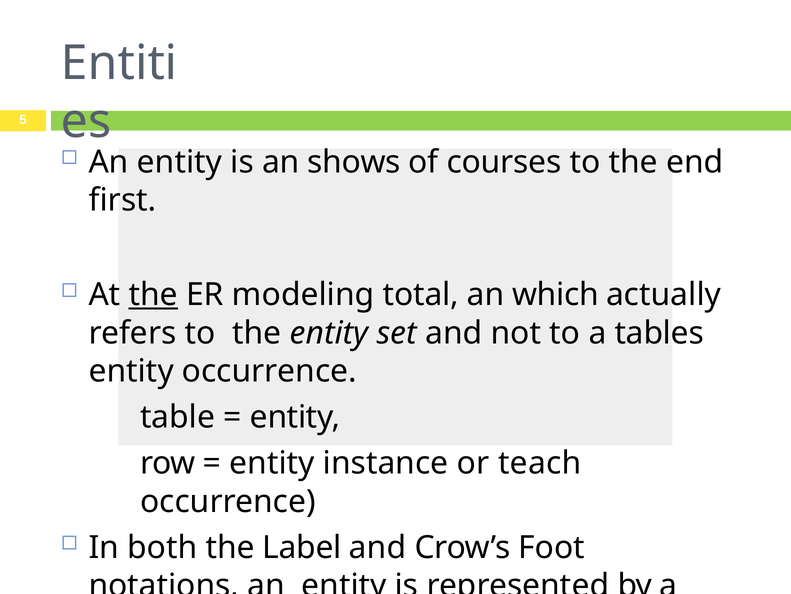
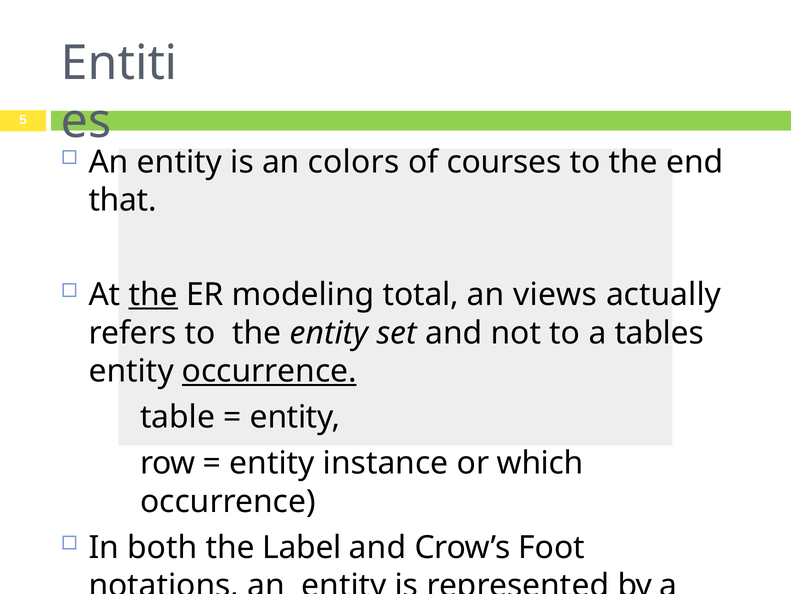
shows: shows -> colors
first: first -> that
which: which -> views
occurrence at (269, 371) underline: none -> present
teach: teach -> which
